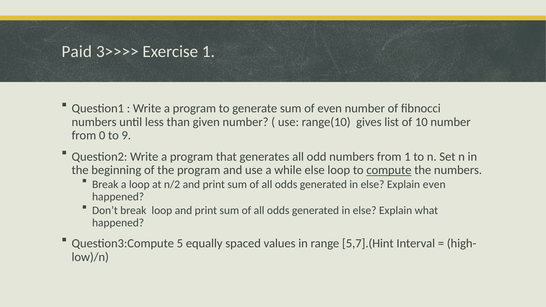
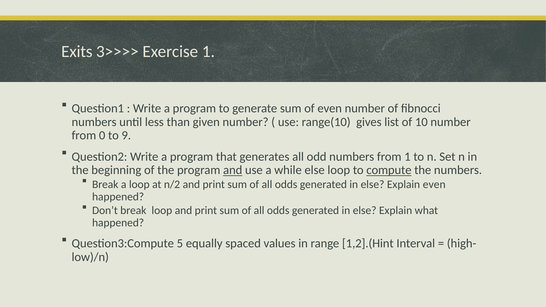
Paid: Paid -> Exits
and at (233, 170) underline: none -> present
5,7].(Hint: 5,7].(Hint -> 1,2].(Hint
